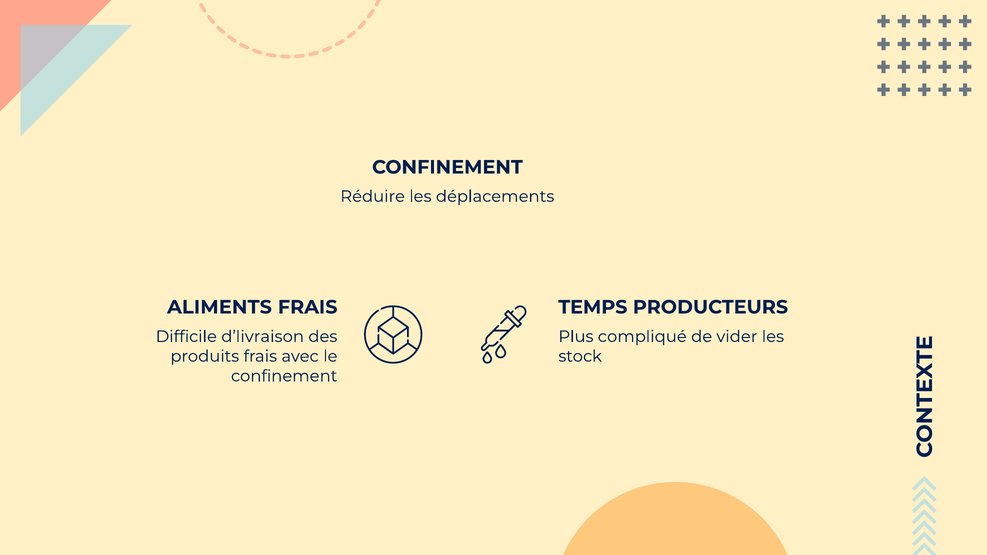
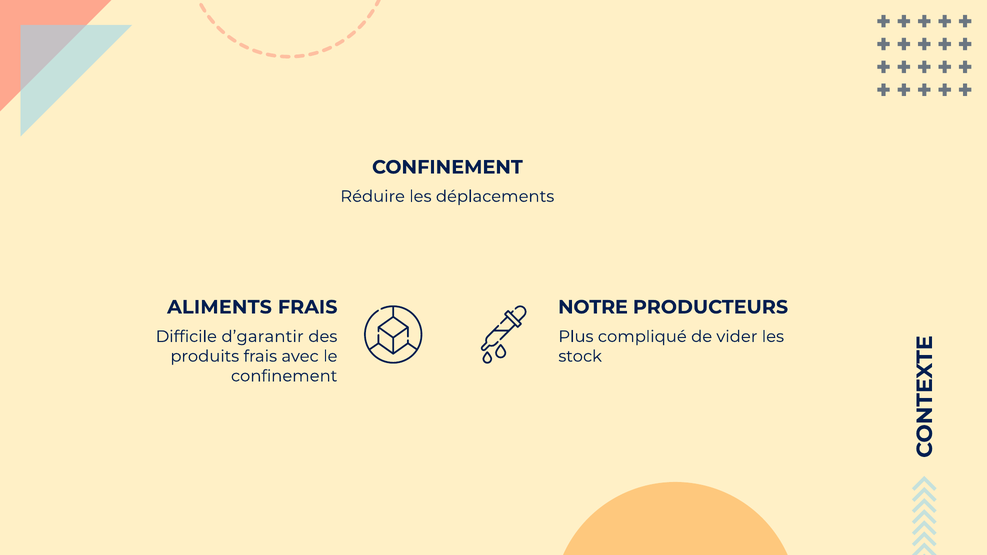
TEMPS: TEMPS -> NOTRE
d’livraison: d’livraison -> d’garantir
